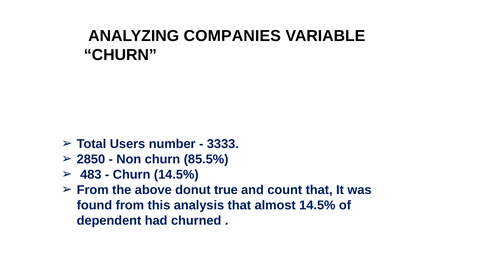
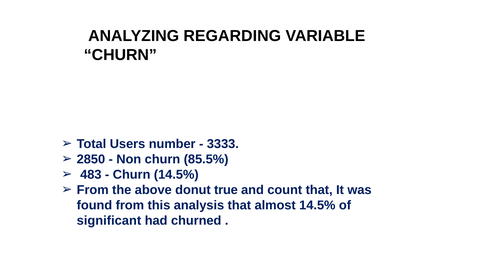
COMPANIES: COMPANIES -> REGARDING
dependent: dependent -> significant
